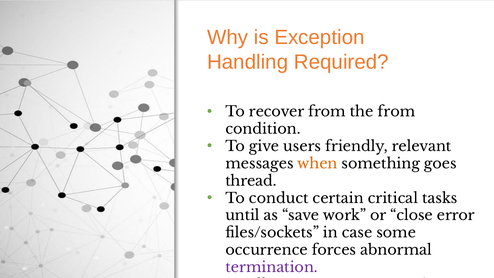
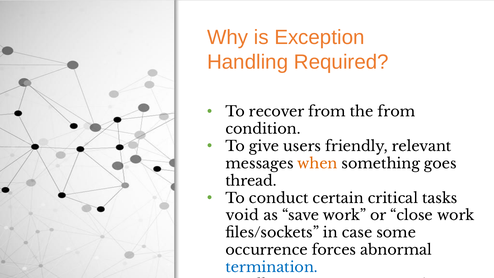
until: until -> void
close error: error -> work
termination colour: purple -> blue
